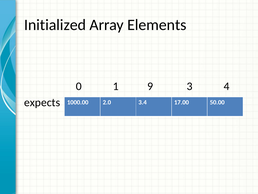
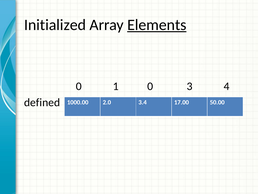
Elements underline: none -> present
1 9: 9 -> 0
expects: expects -> defined
